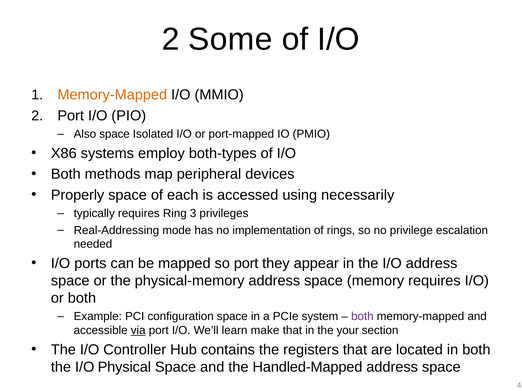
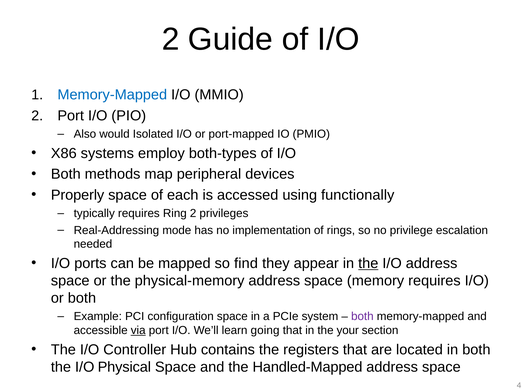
Some: Some -> Guide
Memory-Mapped at (112, 95) colour: orange -> blue
Also space: space -> would
necessarily: necessarily -> functionally
Ring 3: 3 -> 2
so port: port -> find
the at (368, 264) underline: none -> present
make: make -> going
